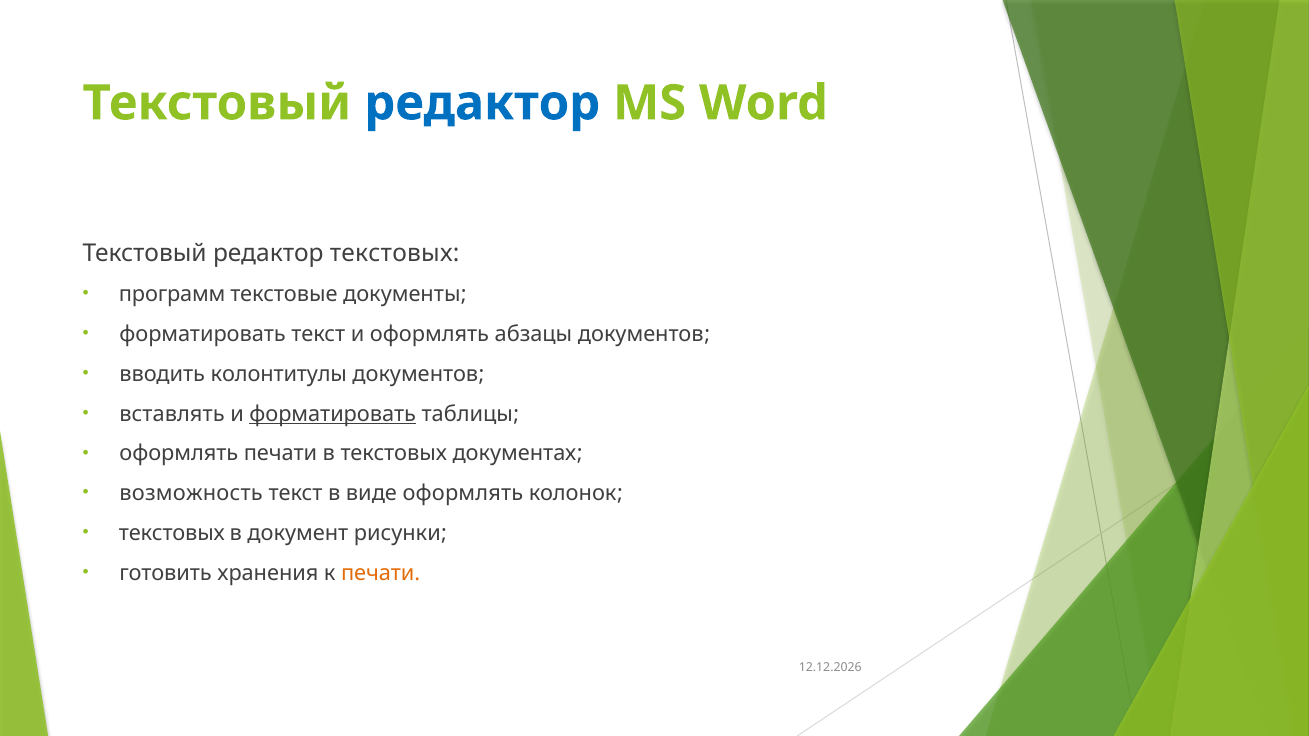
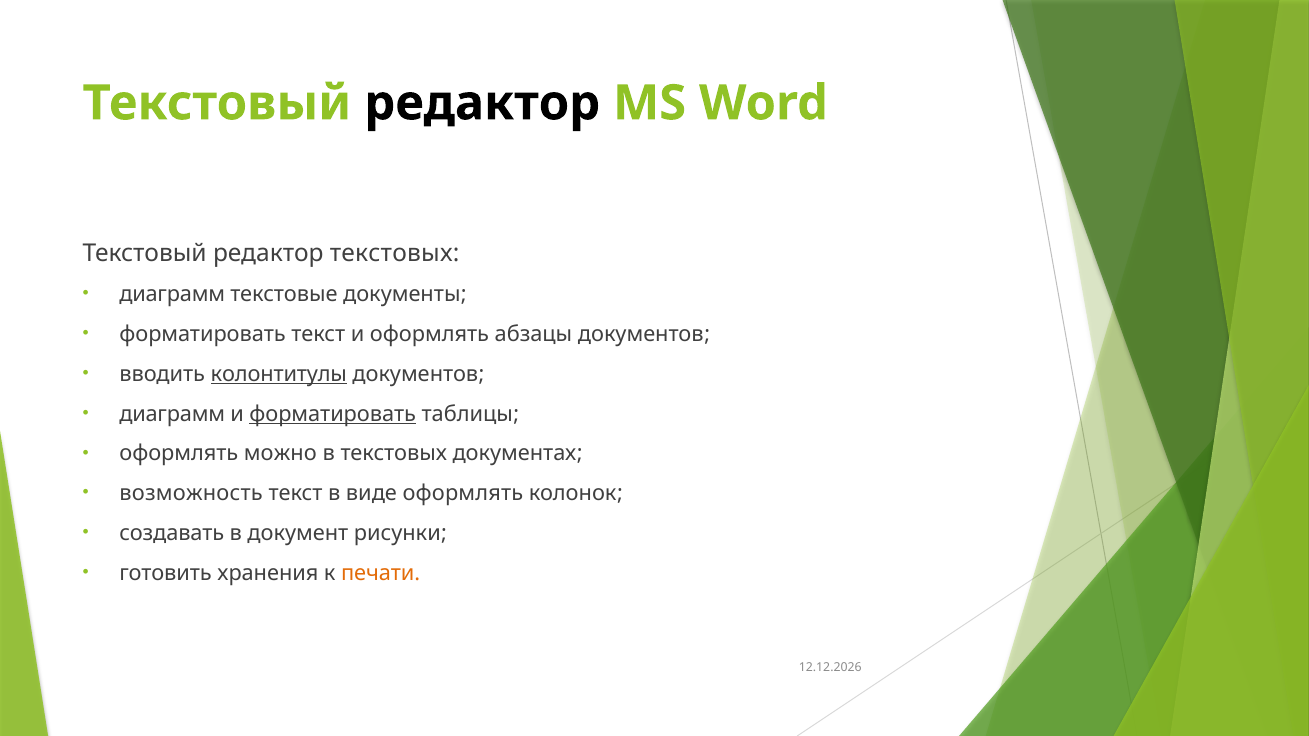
редактор at (482, 103) colour: blue -> black
программ at (172, 295): программ -> диаграмм
колонтитулы underline: none -> present
вставлять at (172, 414): вставлять -> диаграмм
оформлять печати: печати -> можно
текстовых at (172, 533): текстовых -> создавать
